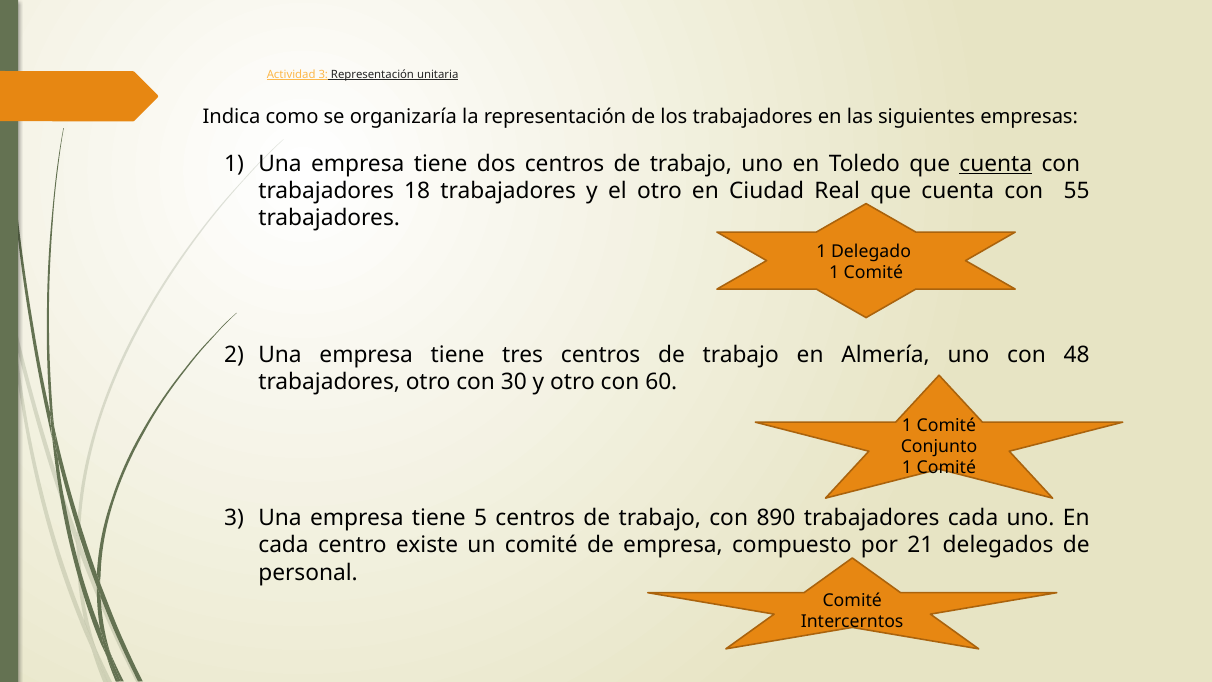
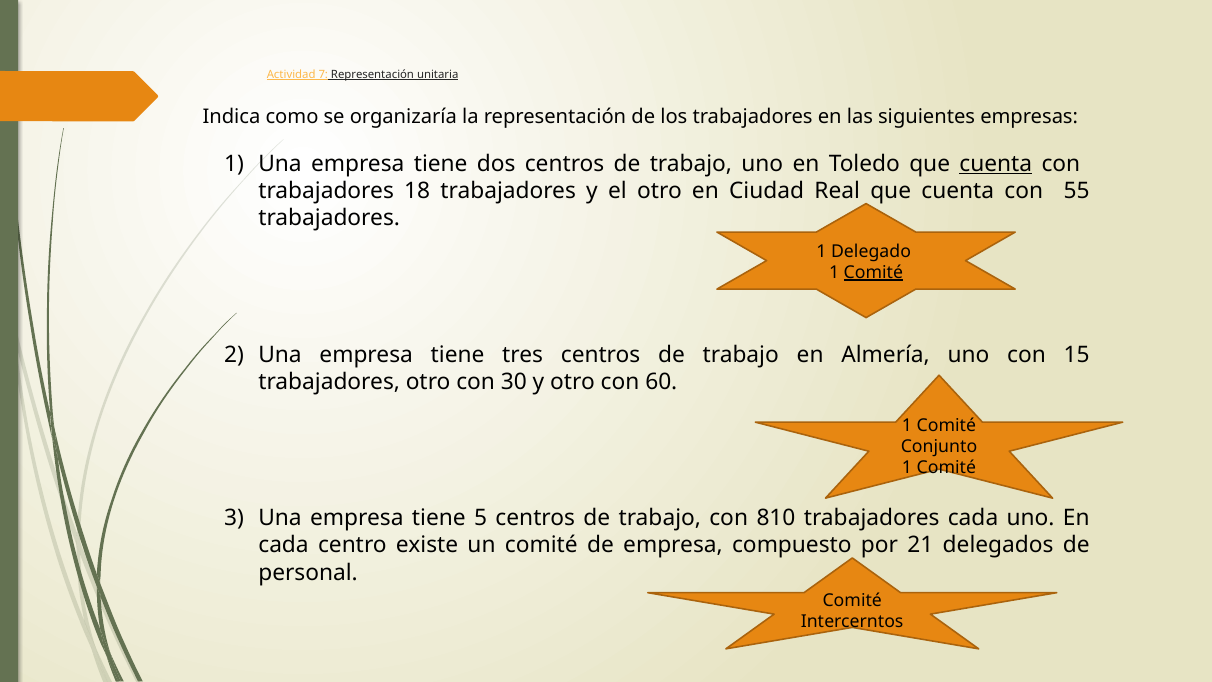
Actividad 3: 3 -> 7
Comité at (873, 272) underline: none -> present
48: 48 -> 15
890: 890 -> 810
